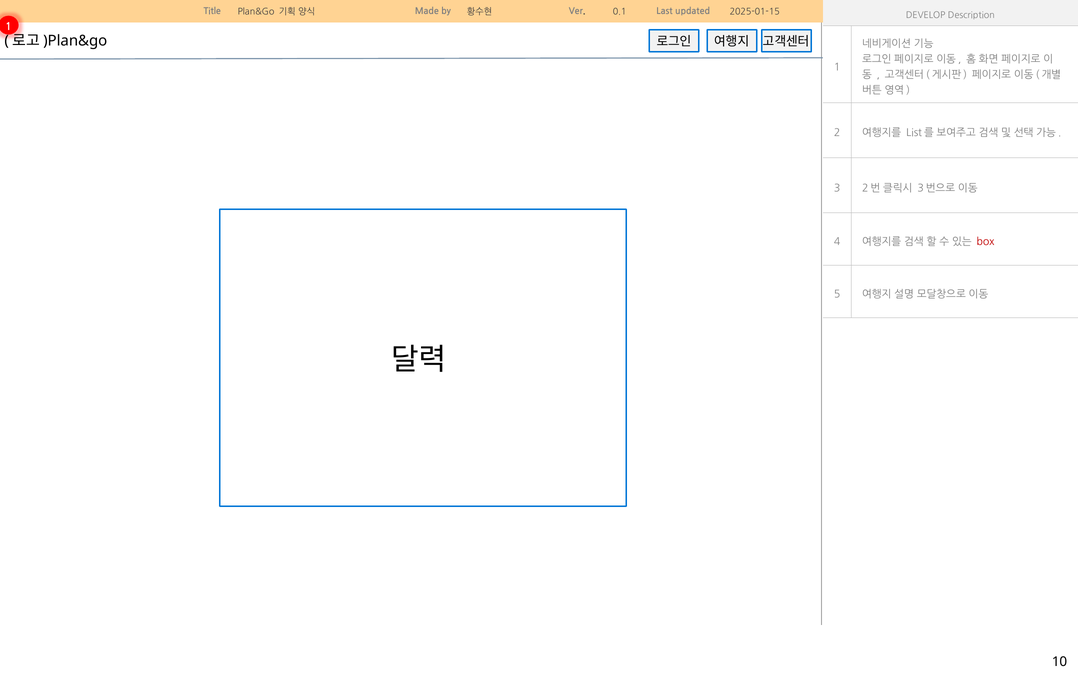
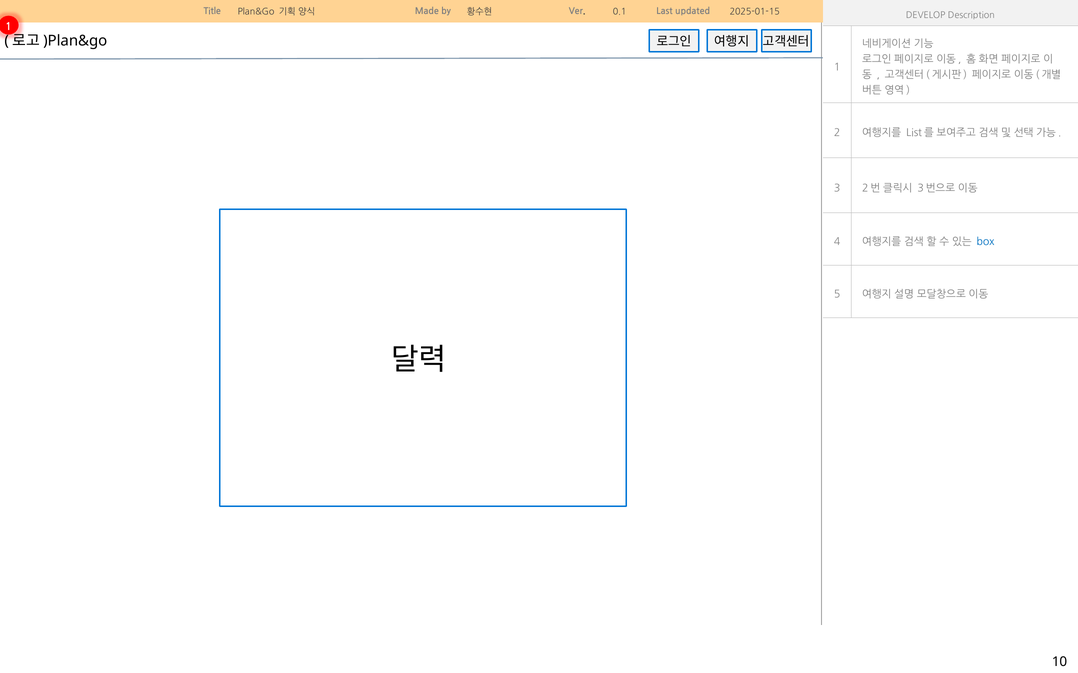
box colour: red -> blue
